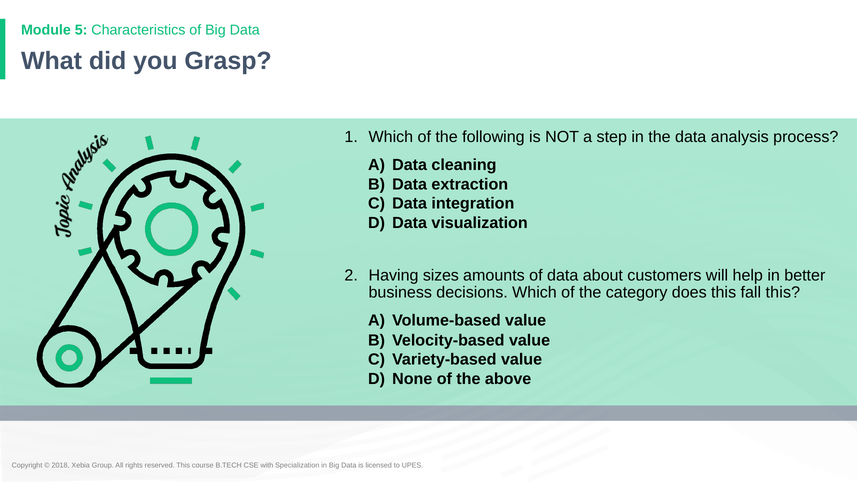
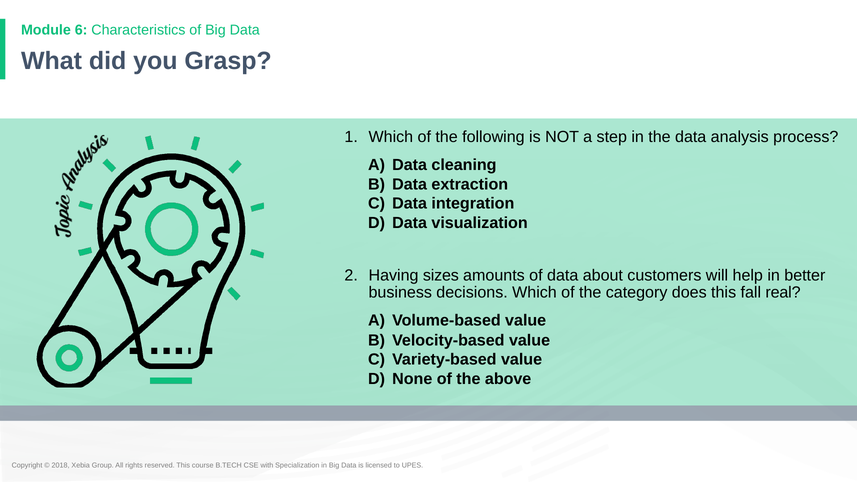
5: 5 -> 6
fall this: this -> real
